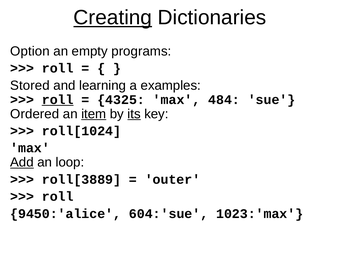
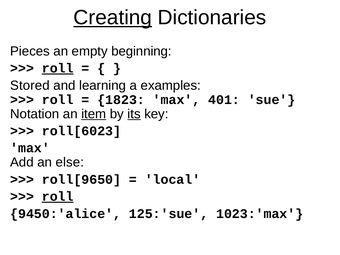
Option: Option -> Pieces
programs: programs -> beginning
roll at (58, 68) underline: none -> present
roll at (58, 100) underline: present -> none
4325: 4325 -> 1823
484: 484 -> 401
Ordered: Ordered -> Notation
roll[1024: roll[1024 -> roll[6023
Add underline: present -> none
loop: loop -> else
roll[3889: roll[3889 -> roll[9650
outer: outer -> local
roll at (58, 197) underline: none -> present
604:'sue: 604:'sue -> 125:'sue
